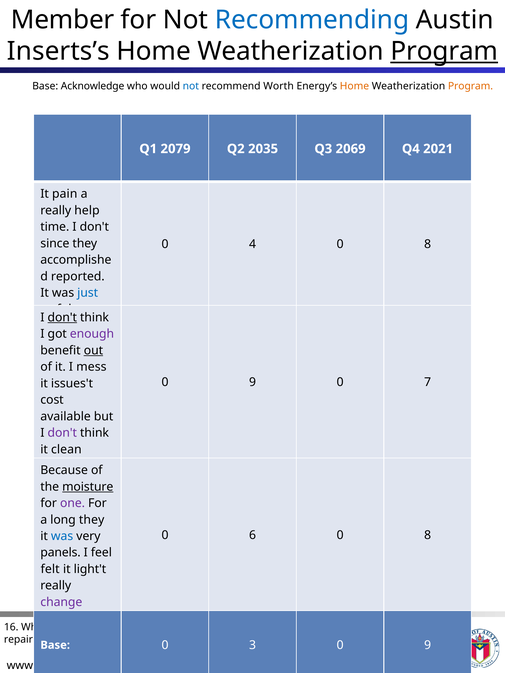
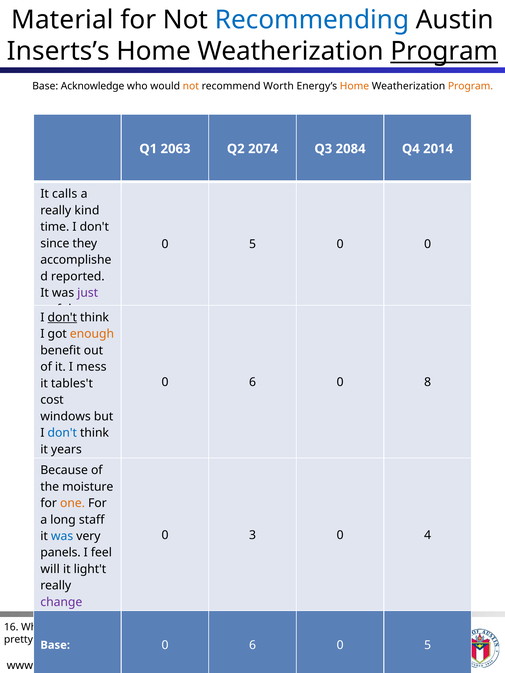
Member at (63, 20): Member -> Material
not at (191, 86) colour: blue -> orange
2079: 2079 -> 2063
2035: 2035 -> 2074
2069: 2069 -> 2084
2021: 2021 -> 2014
pain: pain -> calls
help: help -> kind
4 at (253, 244): 4 -> 5
8 at (428, 244): 8 -> 0
just colour: blue -> purple
enough colour: purple -> orange
out underline: present -> none
9 at (253, 382): 9 -> 6
7: 7 -> 8
issues't: issues't -> tables't
available: available -> windows
don't at (62, 433) colour: purple -> blue
clean: clean -> years
moisture underline: present -> none
one colour: purple -> orange
long they: they -> staff
6: 6 -> 3
8 at (428, 535): 8 -> 4
felt: felt -> will
repair: repair -> pretty
Base 0 3: 3 -> 6
9 at (428, 645): 9 -> 5
